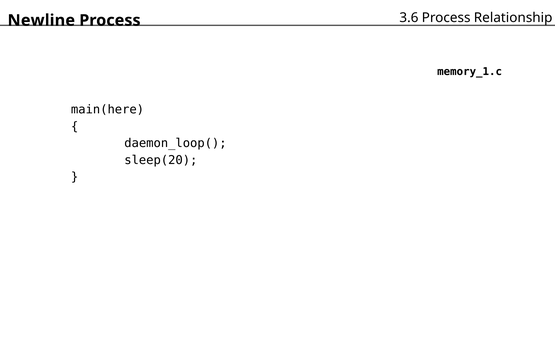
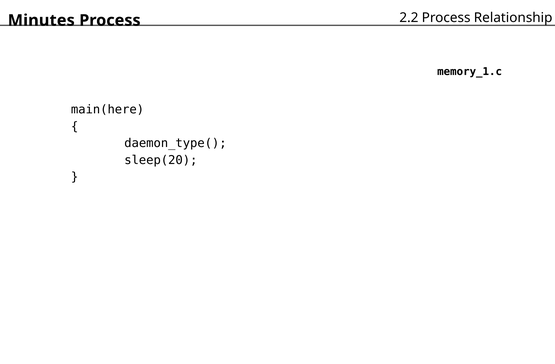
3.6: 3.6 -> 2.2
Newline: Newline -> Minutes
daemon_loop(: daemon_loop( -> daemon_type(
